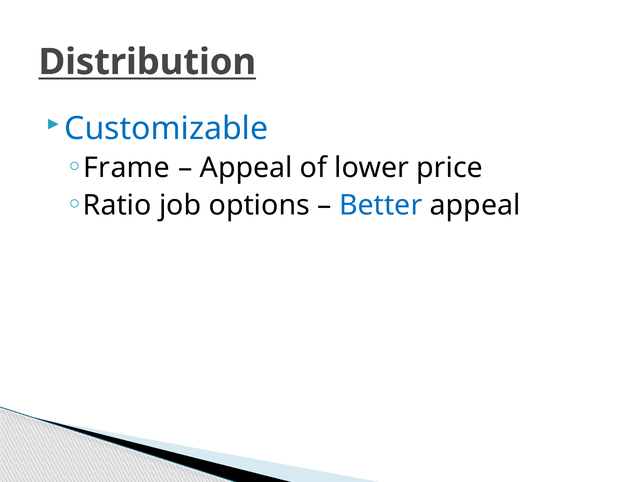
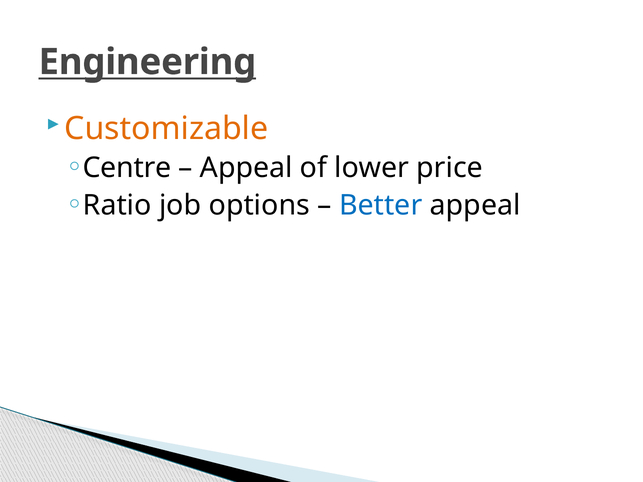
Distribution: Distribution -> Engineering
Customizable colour: blue -> orange
Frame: Frame -> Centre
